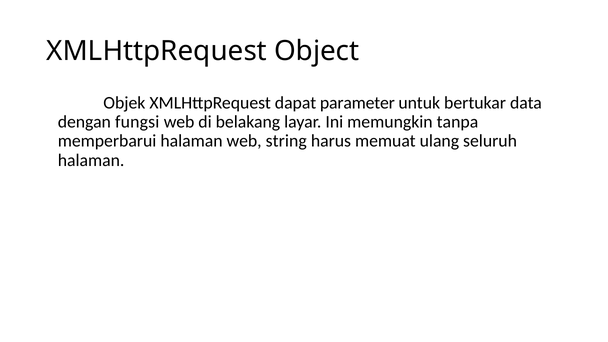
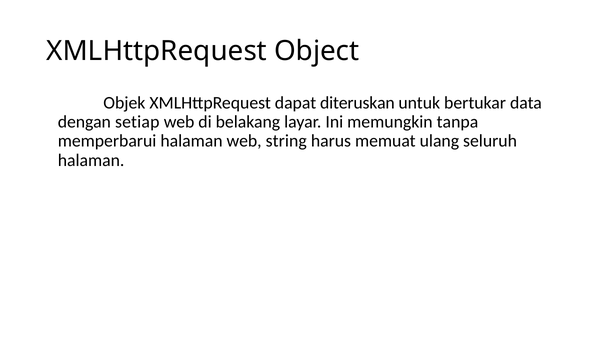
parameter: parameter -> diteruskan
fungsi: fungsi -> setiap
